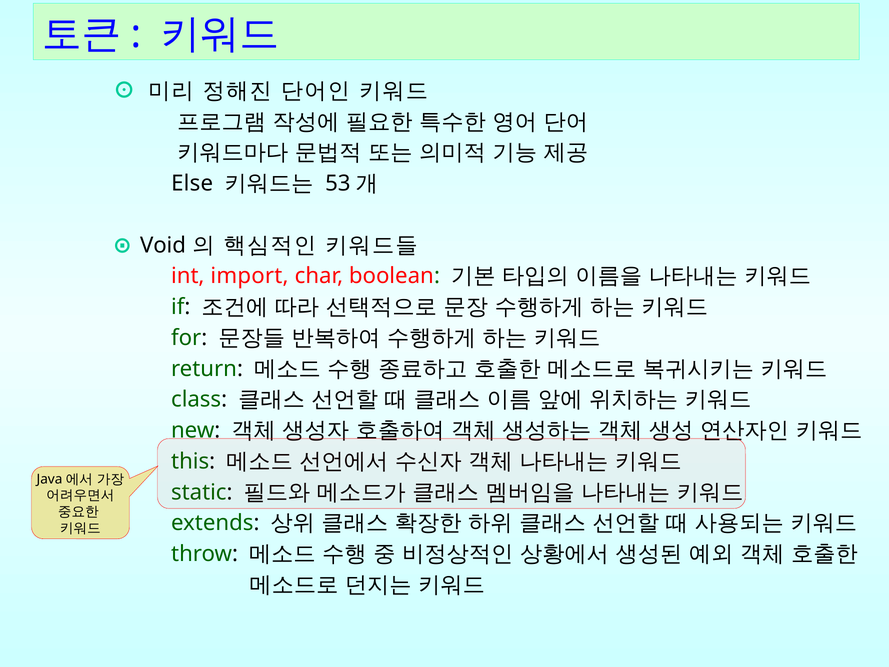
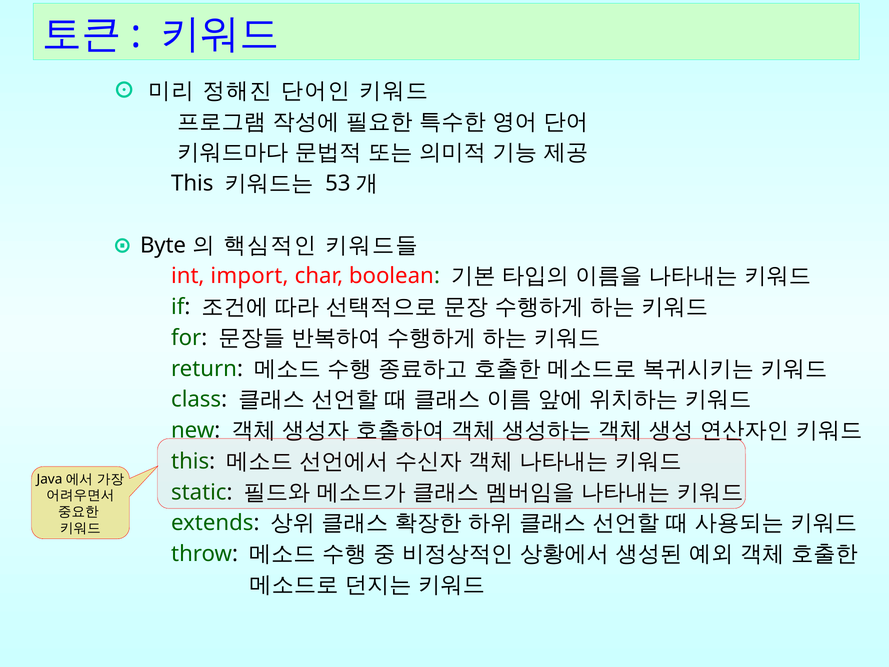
Else at (192, 183): Else -> This
Void: Void -> Byte
